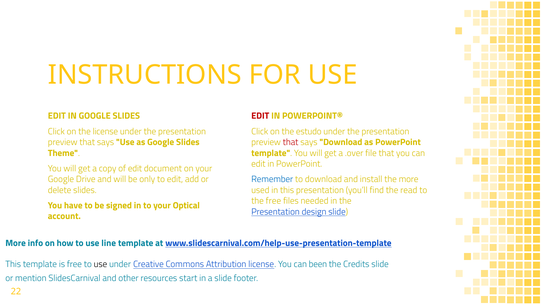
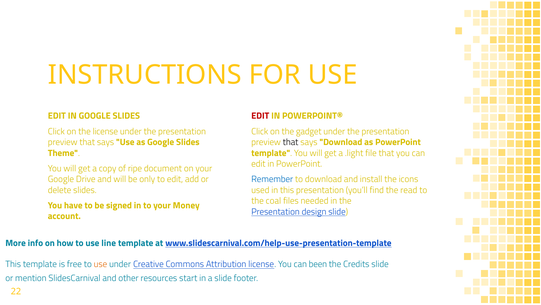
estudo: estudo -> gadget
that at (291, 142) colour: red -> black
.over: .over -> .light
of edit: edit -> ripe
the more: more -> icons
the free: free -> coal
Optical: Optical -> Money
use at (100, 264) colour: black -> orange
